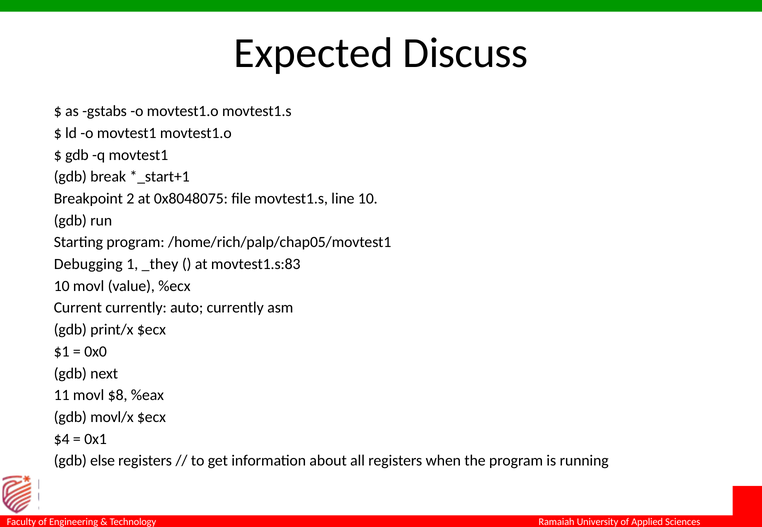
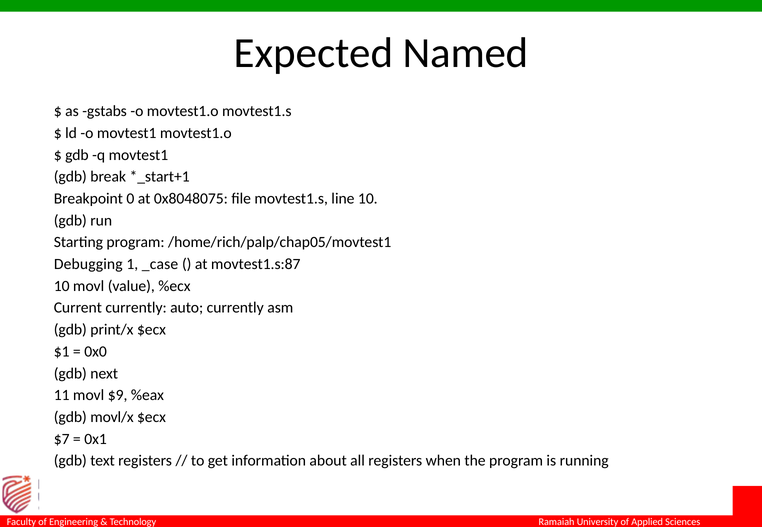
Discuss: Discuss -> Named
2: 2 -> 0
_they: _they -> _case
movtest1.s:83: movtest1.s:83 -> movtest1.s:87
$8: $8 -> $9
$4: $4 -> $7
else: else -> text
